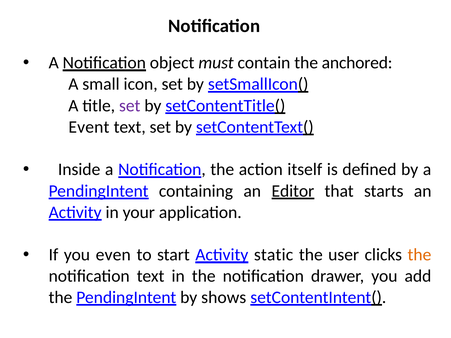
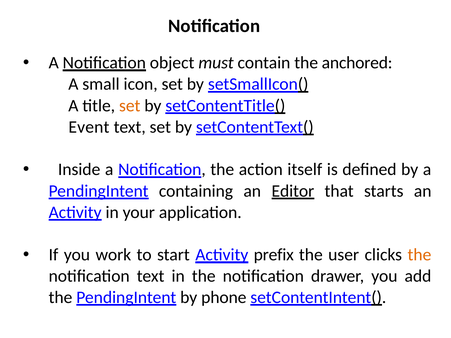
set at (130, 106) colour: purple -> orange
even: even -> work
static: static -> prefix
shows: shows -> phone
